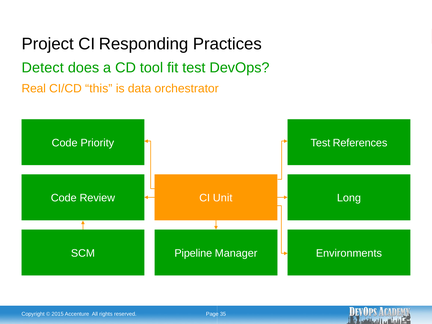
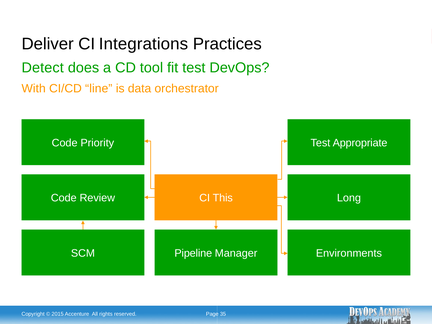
Project: Project -> Deliver
Responding: Responding -> Integrations
Real: Real -> With
this: this -> line
References: References -> Appropriate
Unit: Unit -> This
